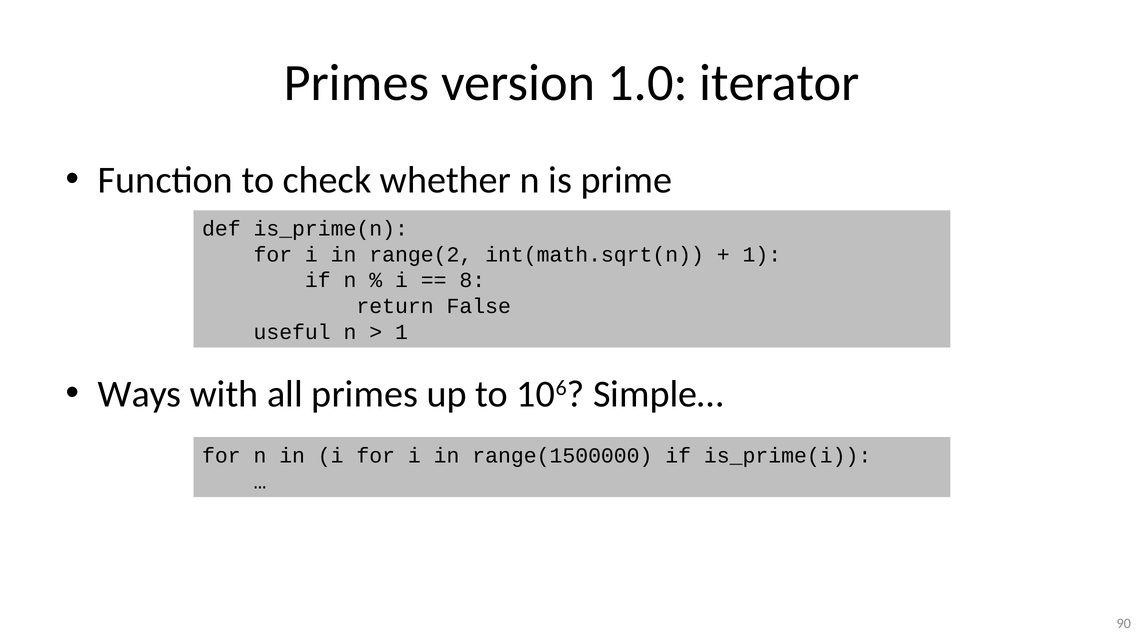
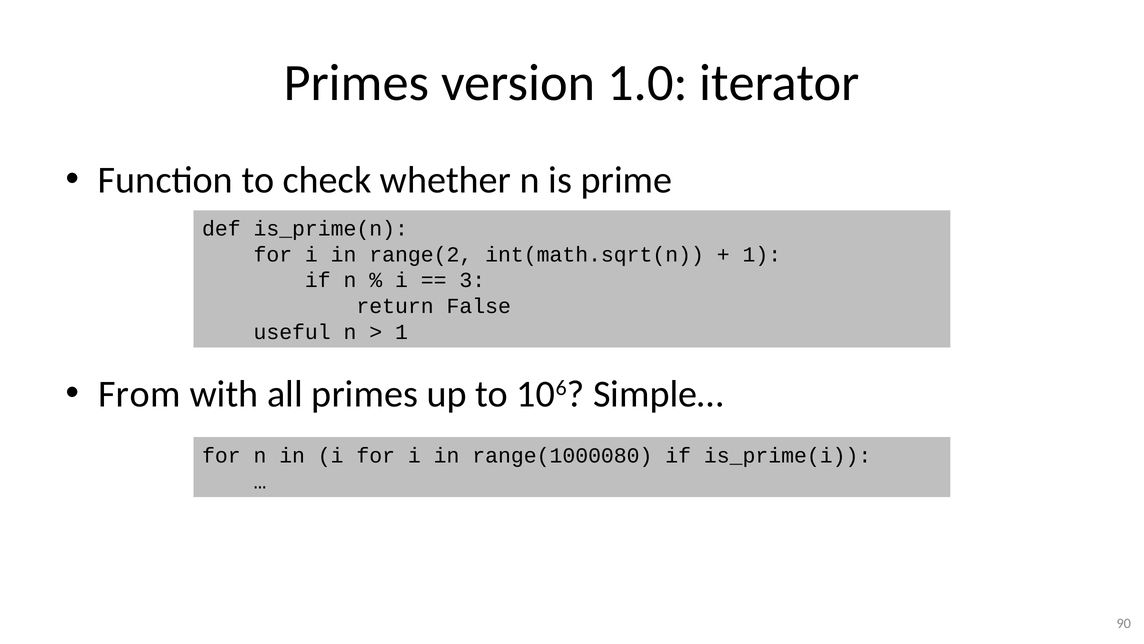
8: 8 -> 3
Ways: Ways -> From
range(1500000: range(1500000 -> range(1000080
